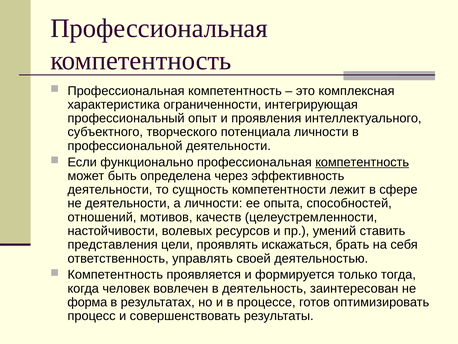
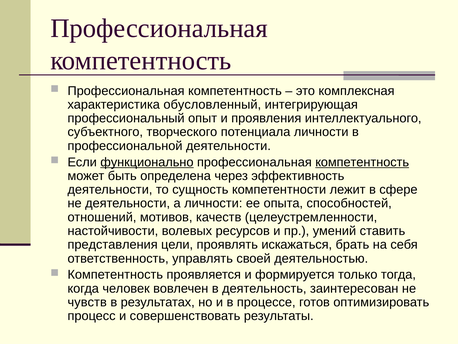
ограниченности: ограниченности -> обусловленный
функционально underline: none -> present
форма: форма -> чувств
